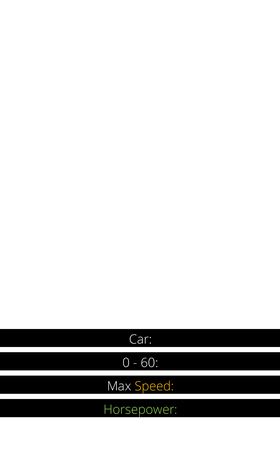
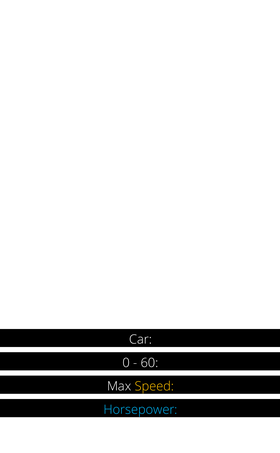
Horsepower colour: light green -> light blue
